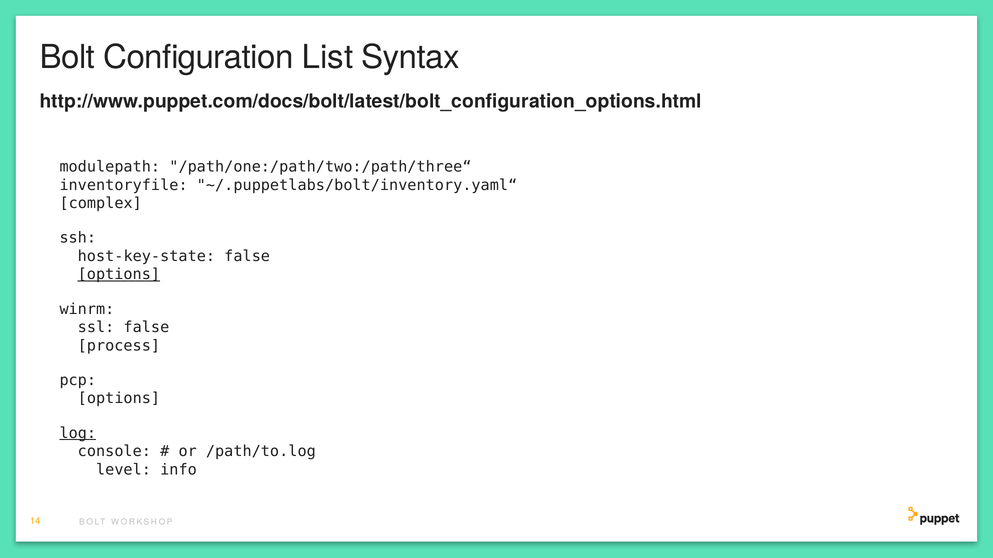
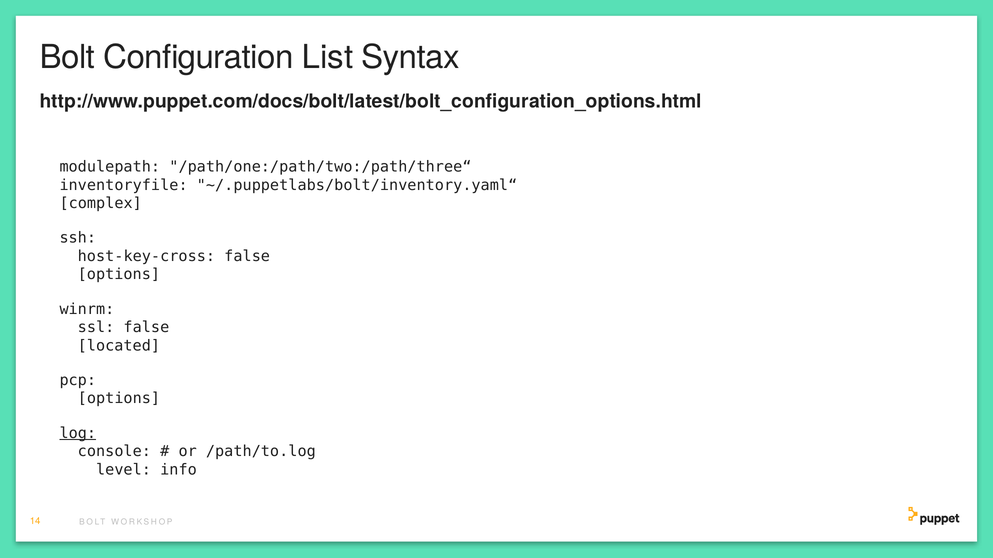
host-key-state: host-key-state -> host-key-cross
options at (119, 275) underline: present -> none
process: process -> located
